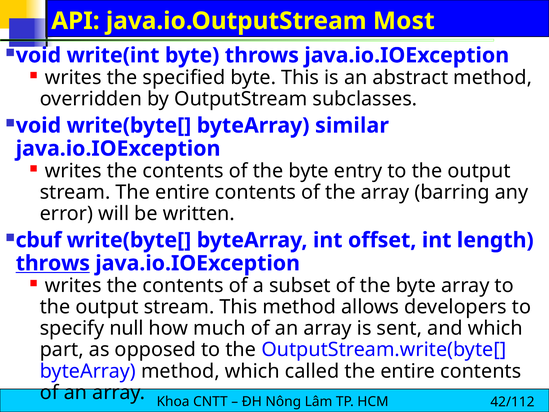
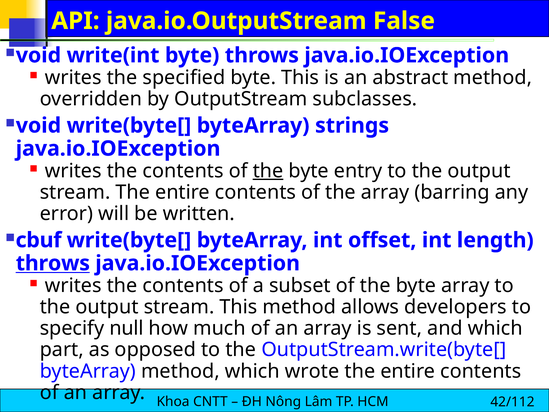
Most: Most -> False
similar: similar -> strings
the at (268, 171) underline: none -> present
called: called -> wrote
